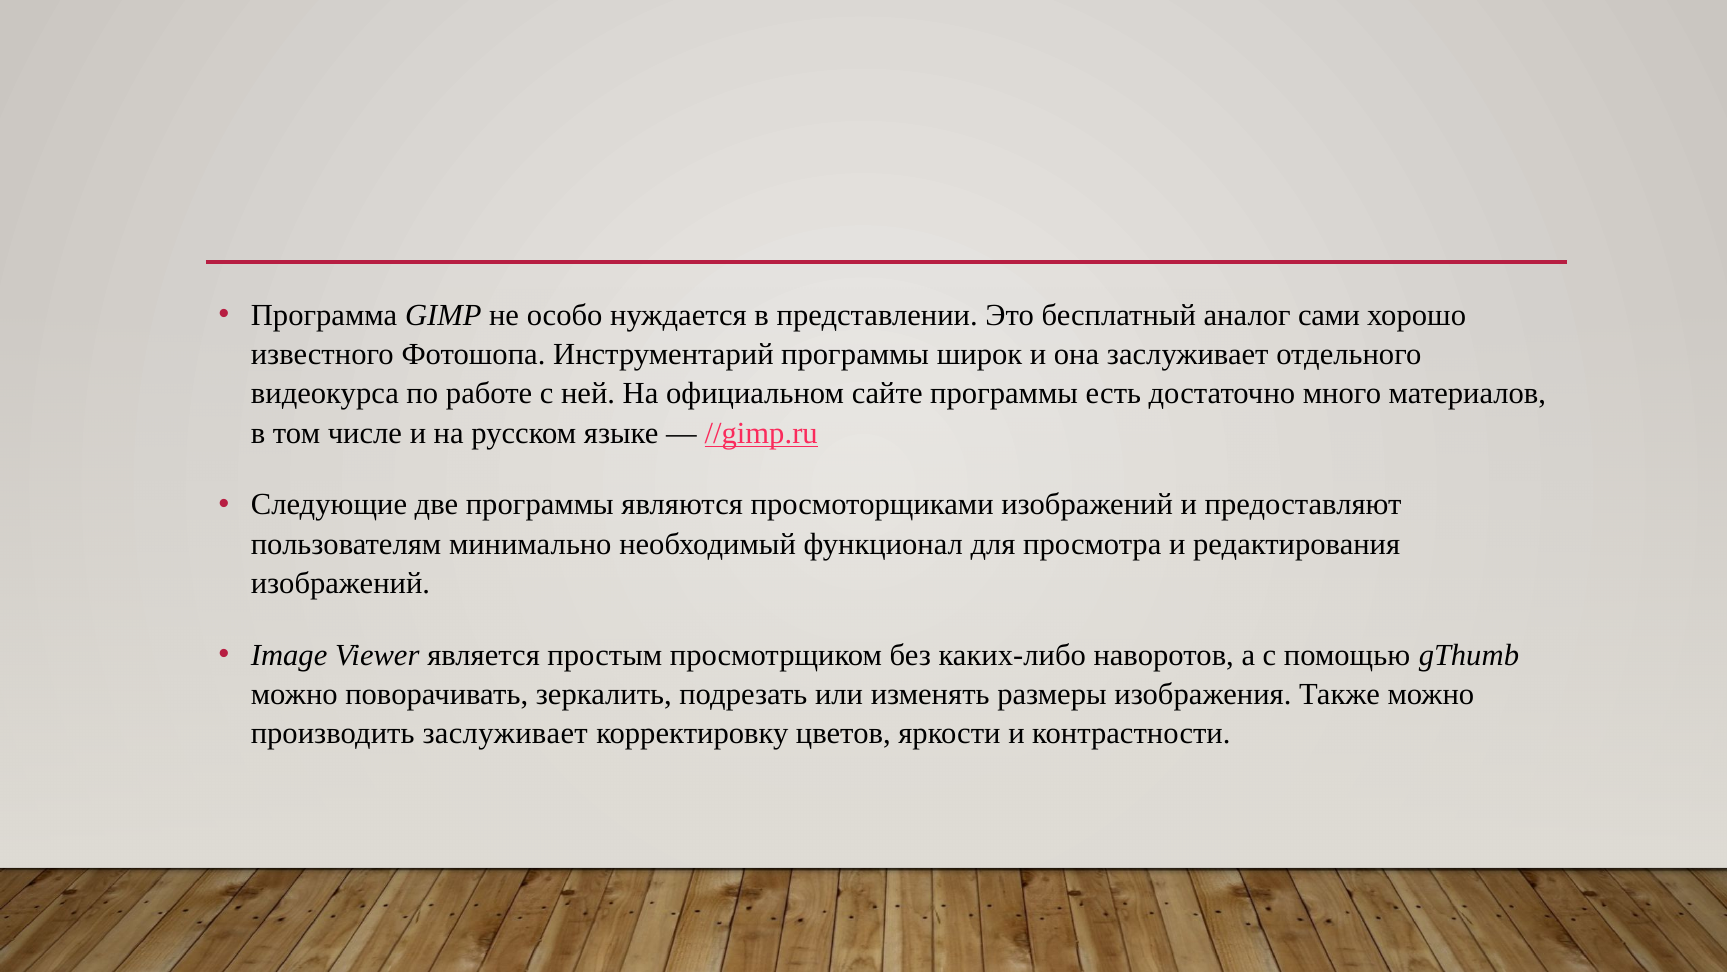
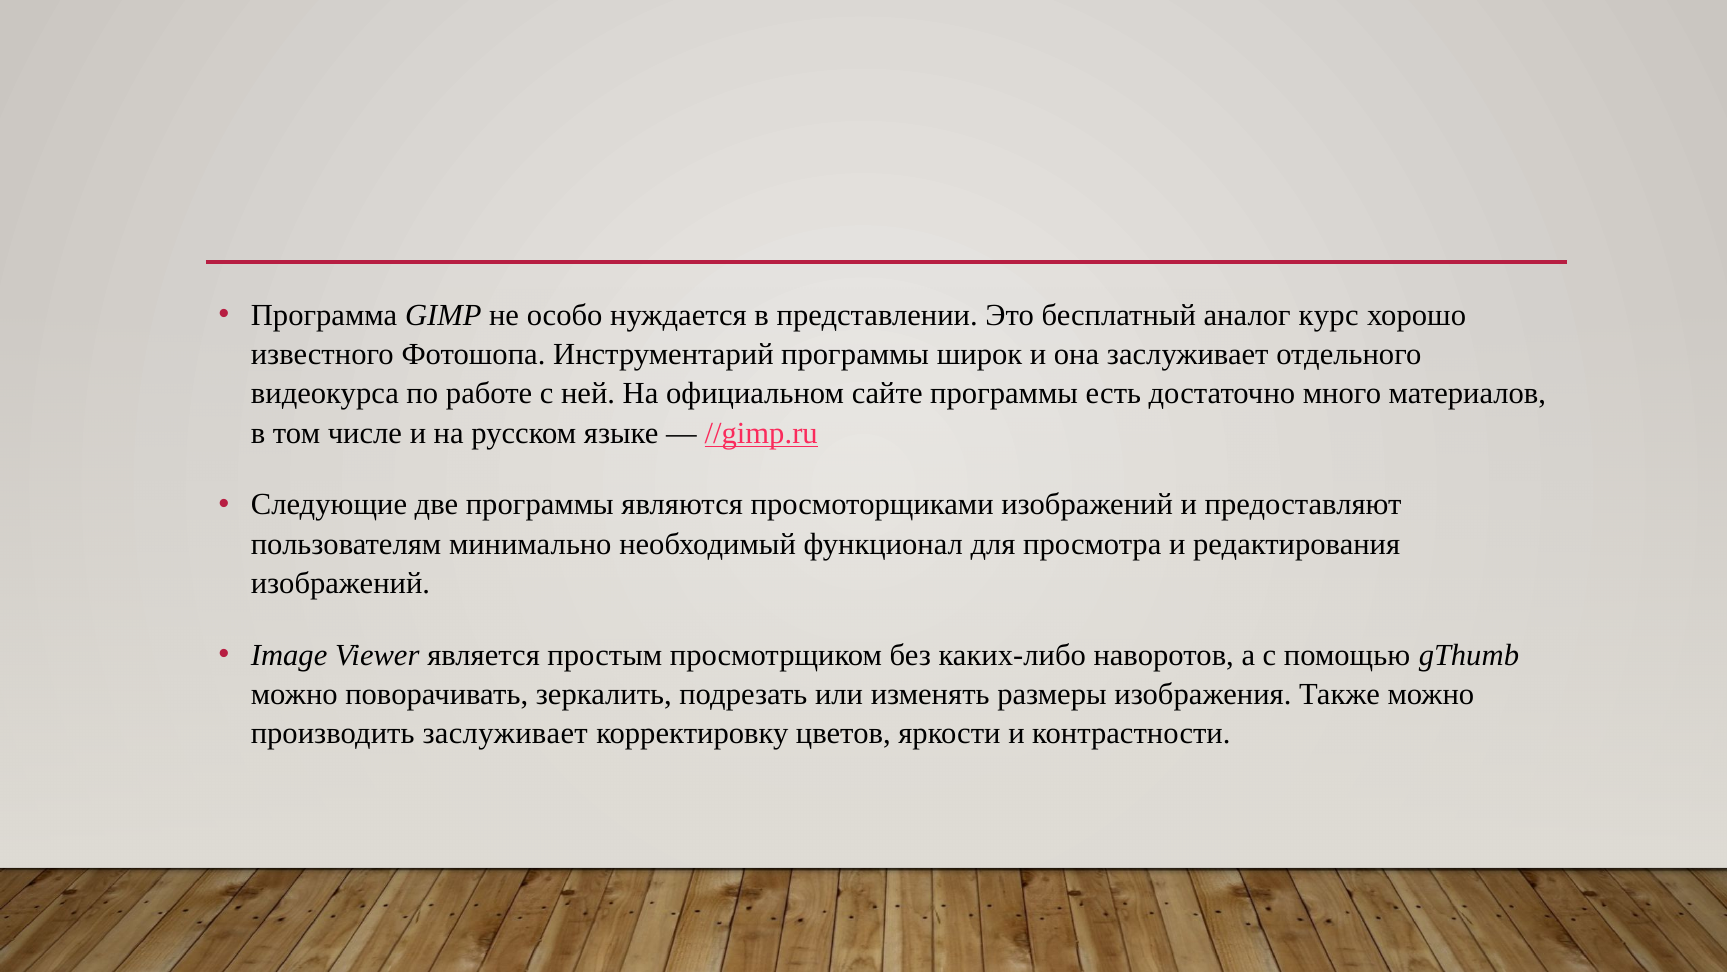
сами: сами -> курс
